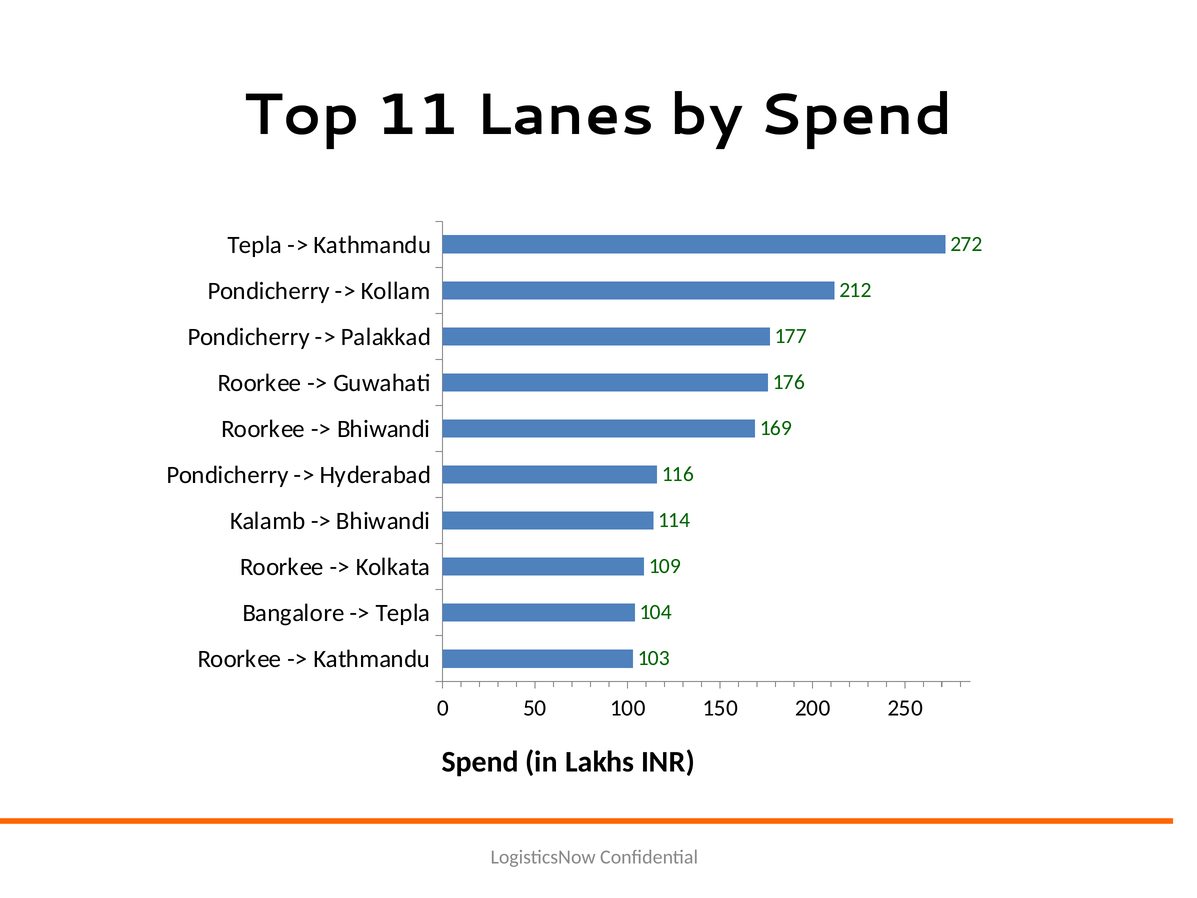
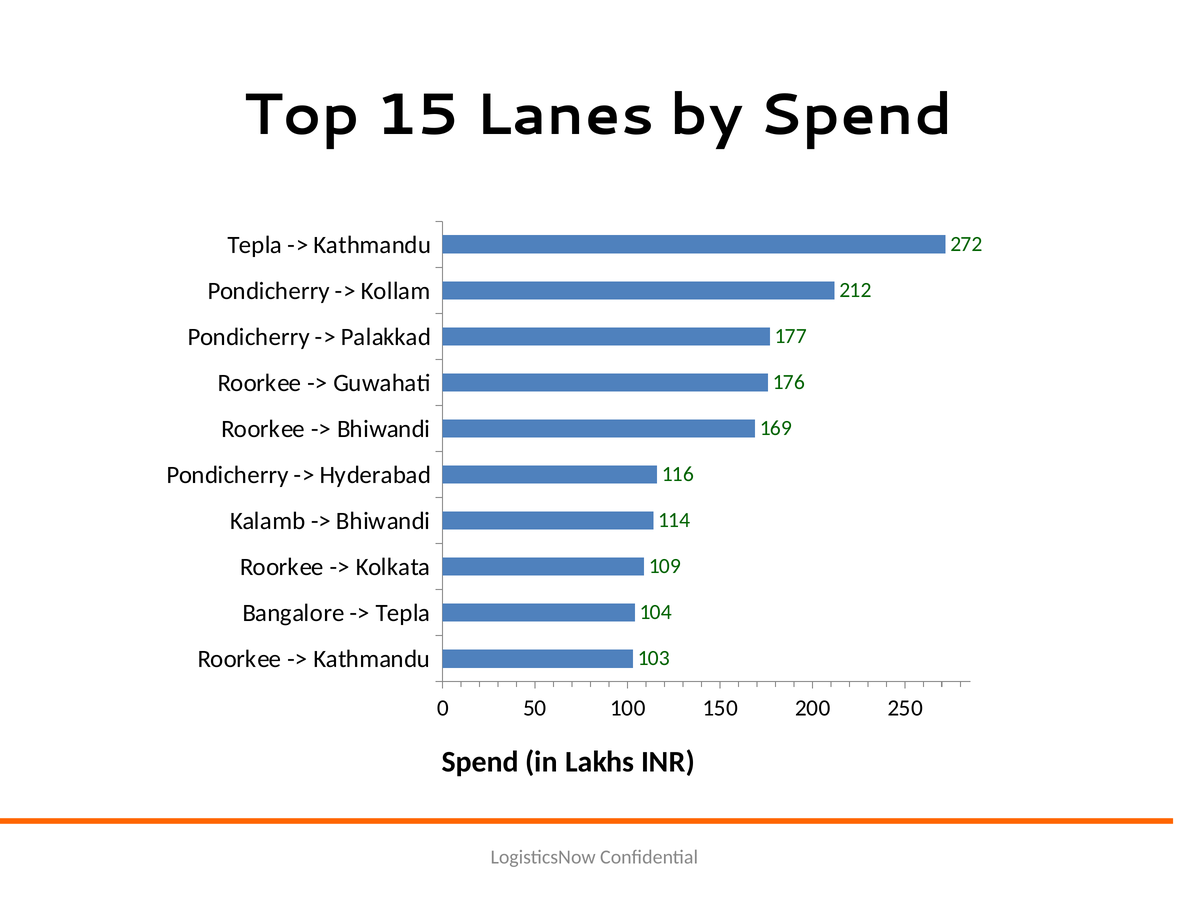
11: 11 -> 15
